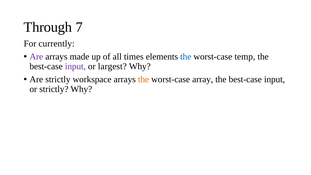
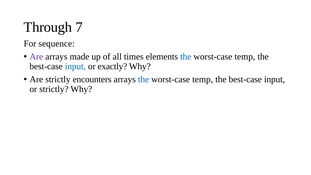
currently: currently -> sequence
input at (75, 66) colour: purple -> blue
largest: largest -> exactly
workspace: workspace -> encounters
the at (144, 79) colour: orange -> blue
array at (203, 79): array -> temp
